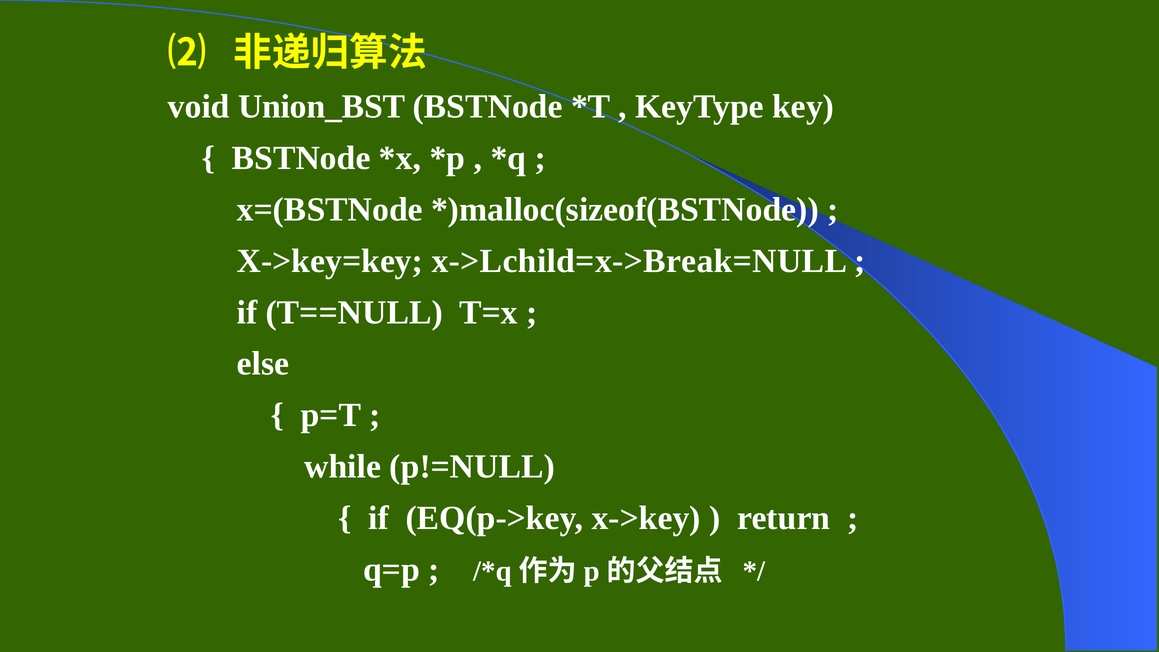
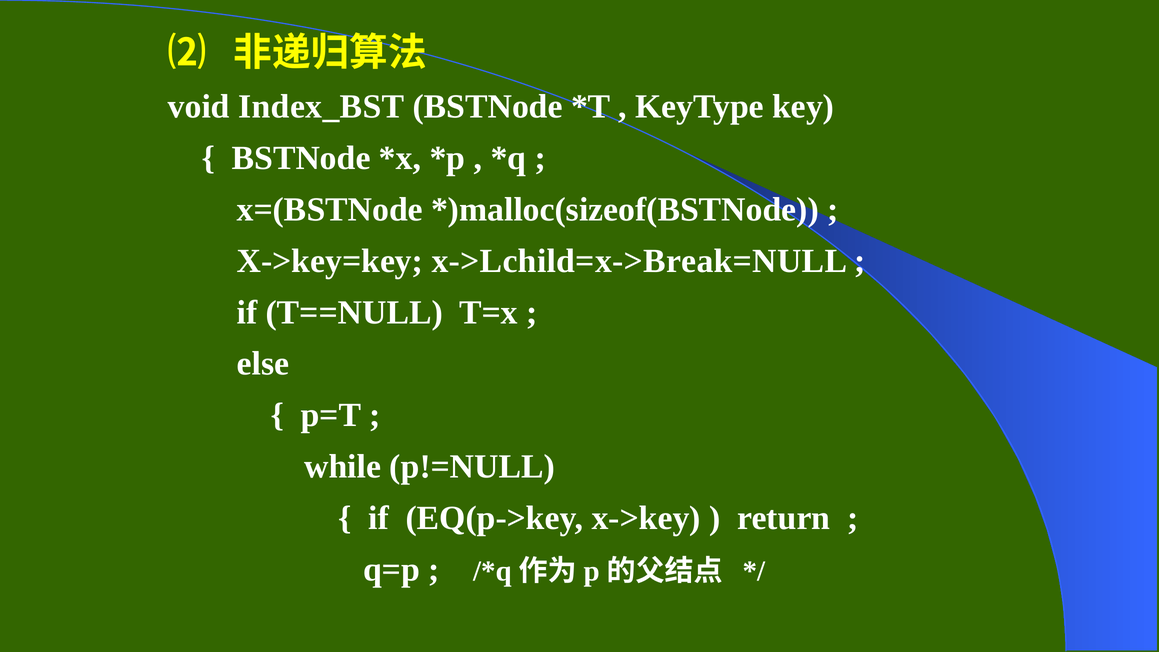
Union_BST: Union_BST -> Index_BST
